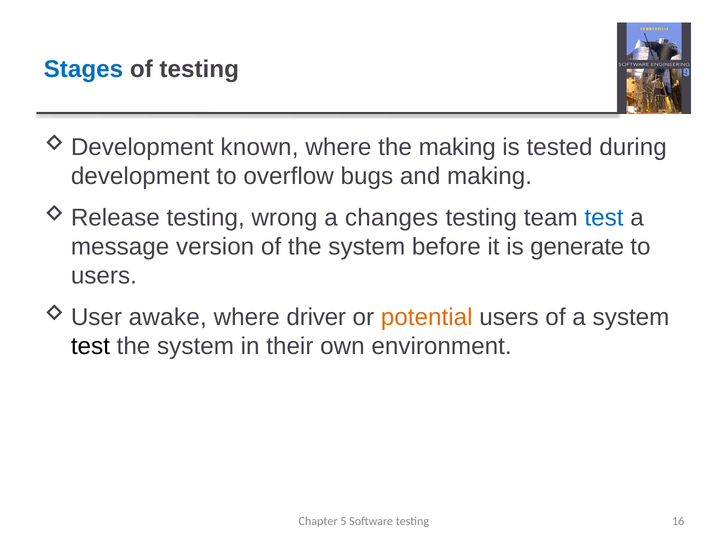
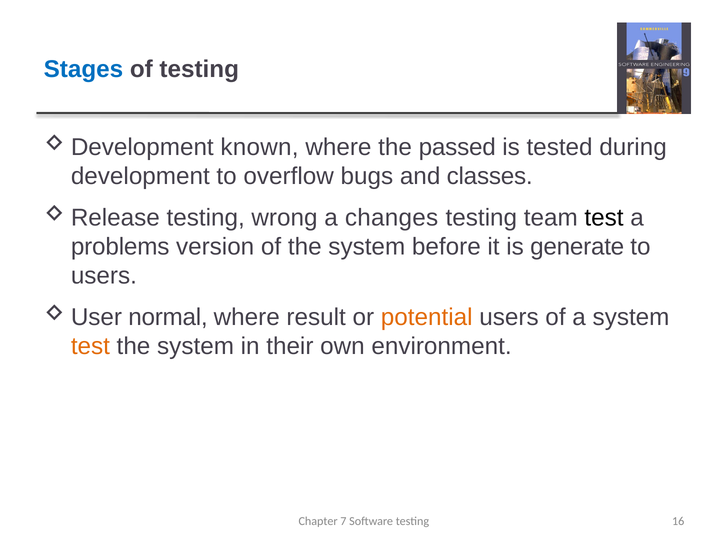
the making: making -> passed
and making: making -> classes
test at (604, 218) colour: blue -> black
message: message -> problems
awake: awake -> normal
driver: driver -> result
test at (90, 346) colour: black -> orange
5: 5 -> 7
